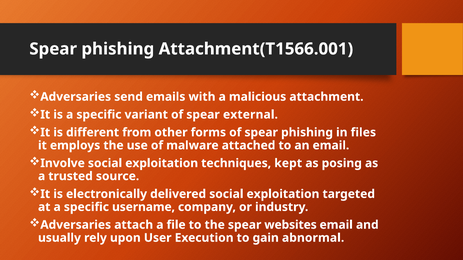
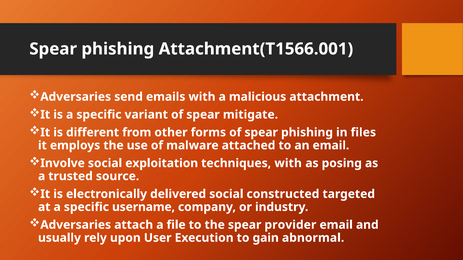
external: external -> mitigate
techniques kept: kept -> with
delivered social exploitation: exploitation -> constructed
websites: websites -> provider
